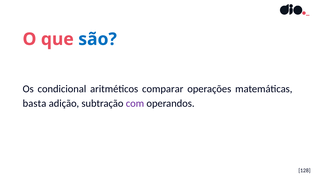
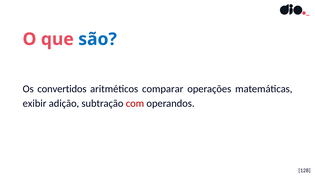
condicional: condicional -> convertidos
basta: basta -> exibir
com colour: purple -> red
